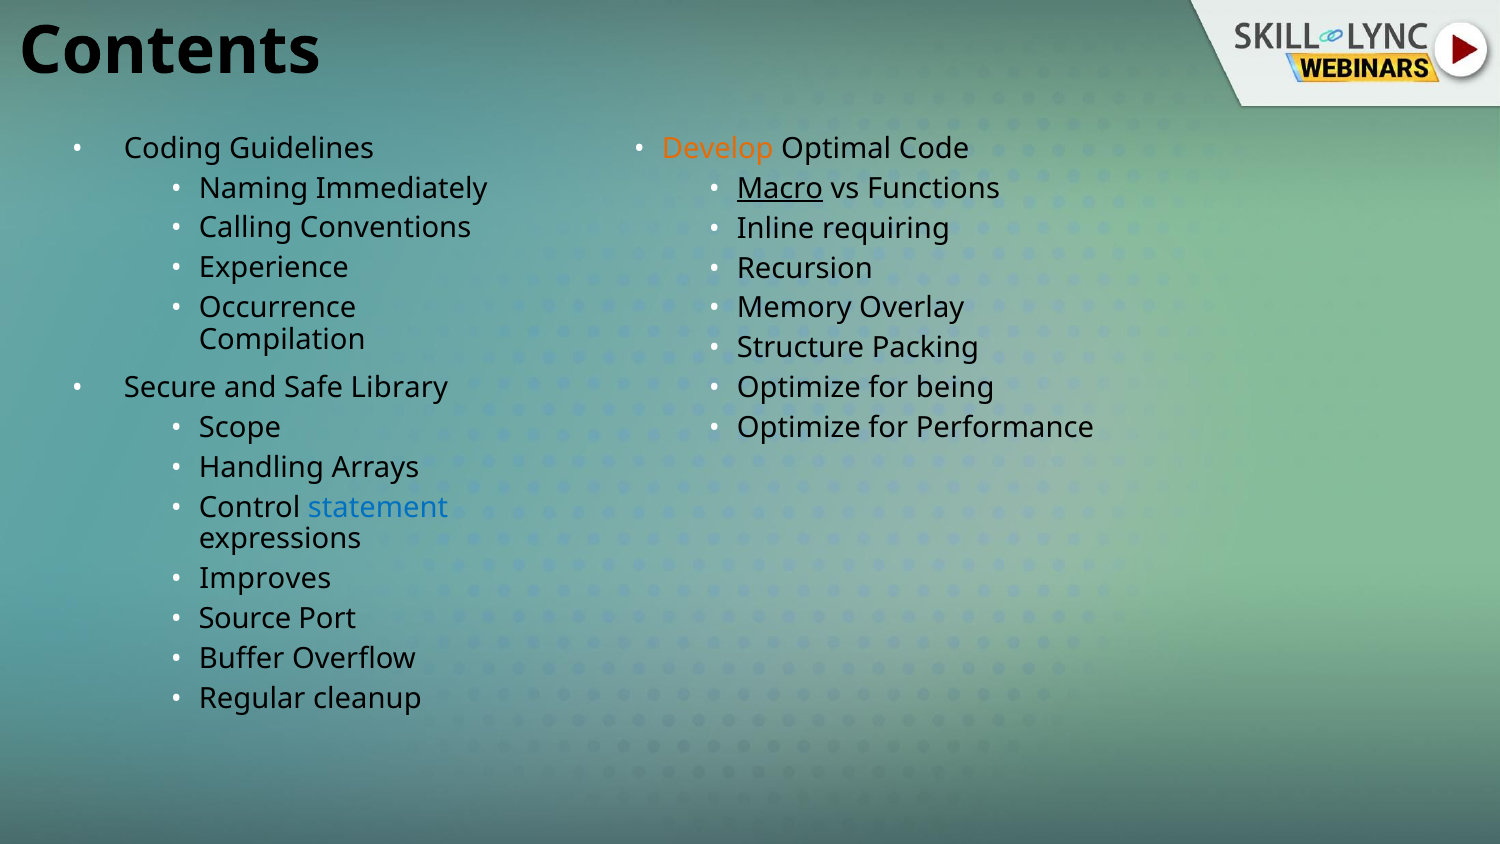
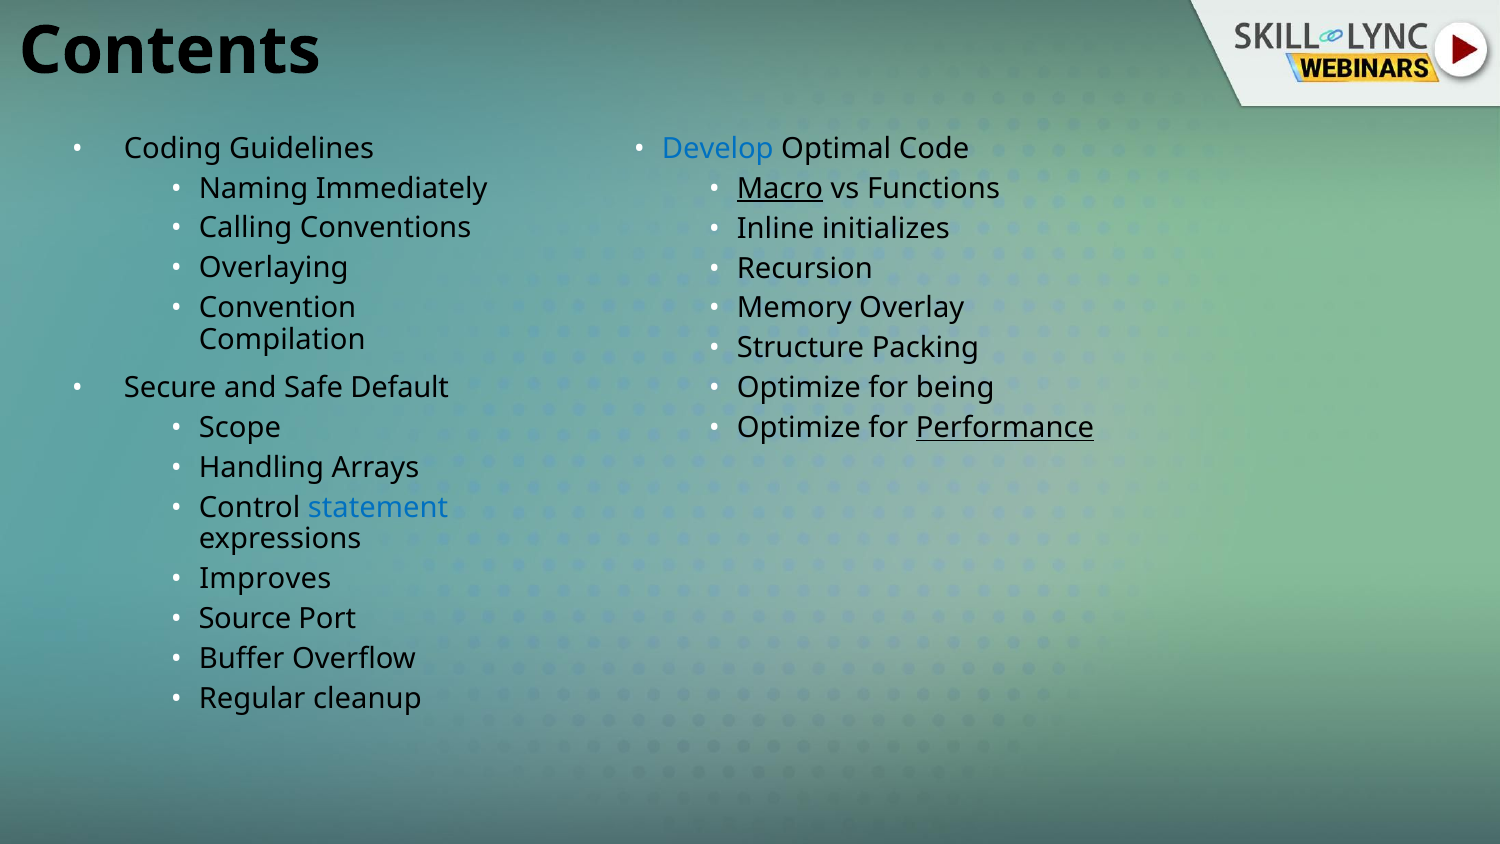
Develop colour: orange -> blue
requiring: requiring -> initializes
Experience: Experience -> Overlaying
Occurrence: Occurrence -> Convention
Library: Library -> Default
Performance underline: none -> present
